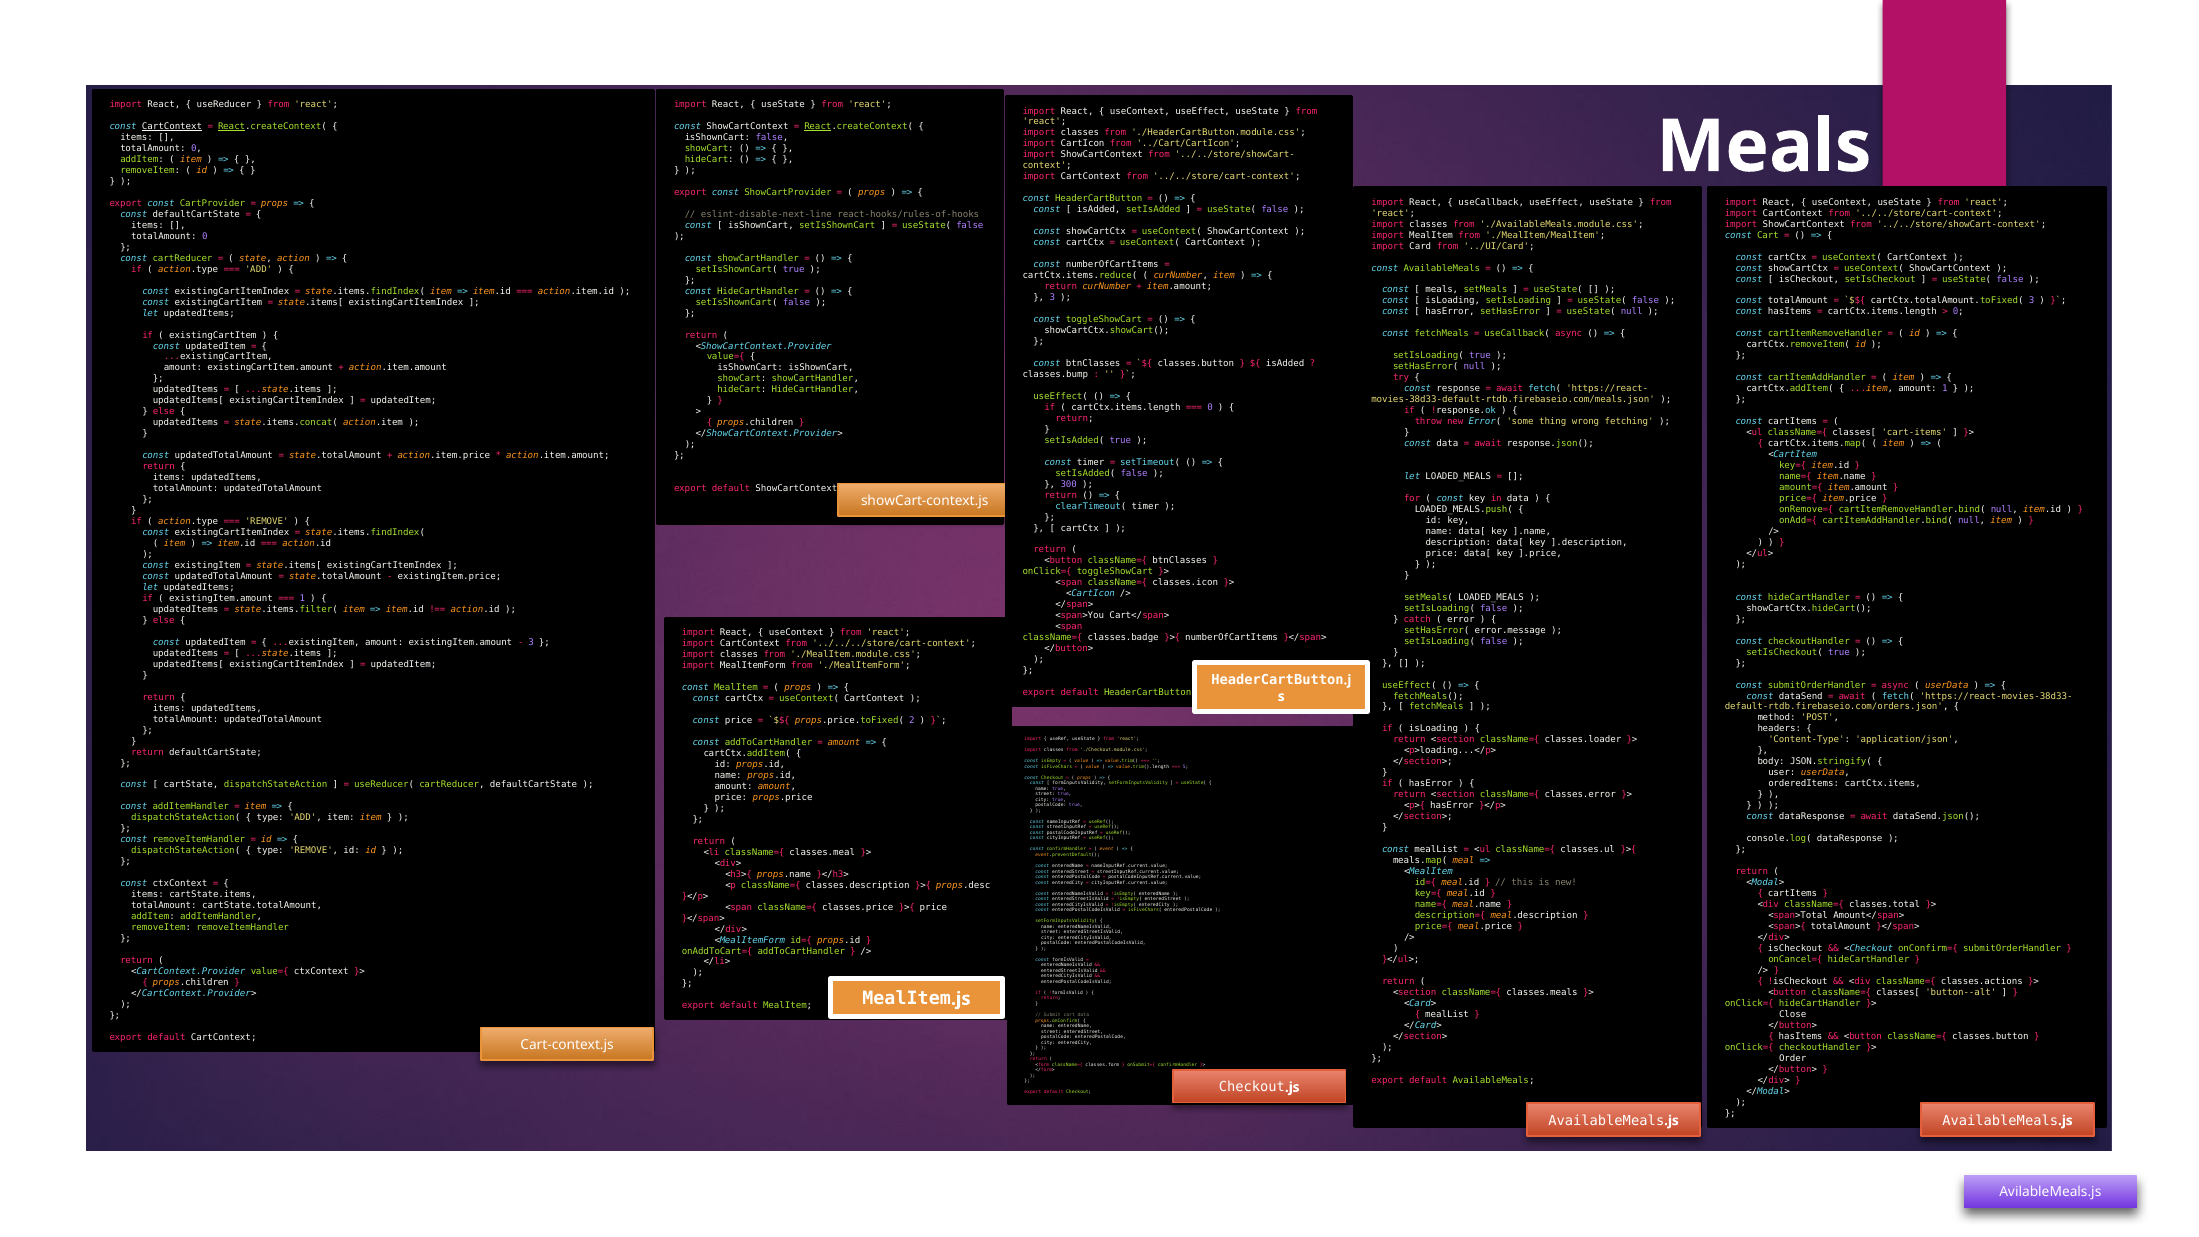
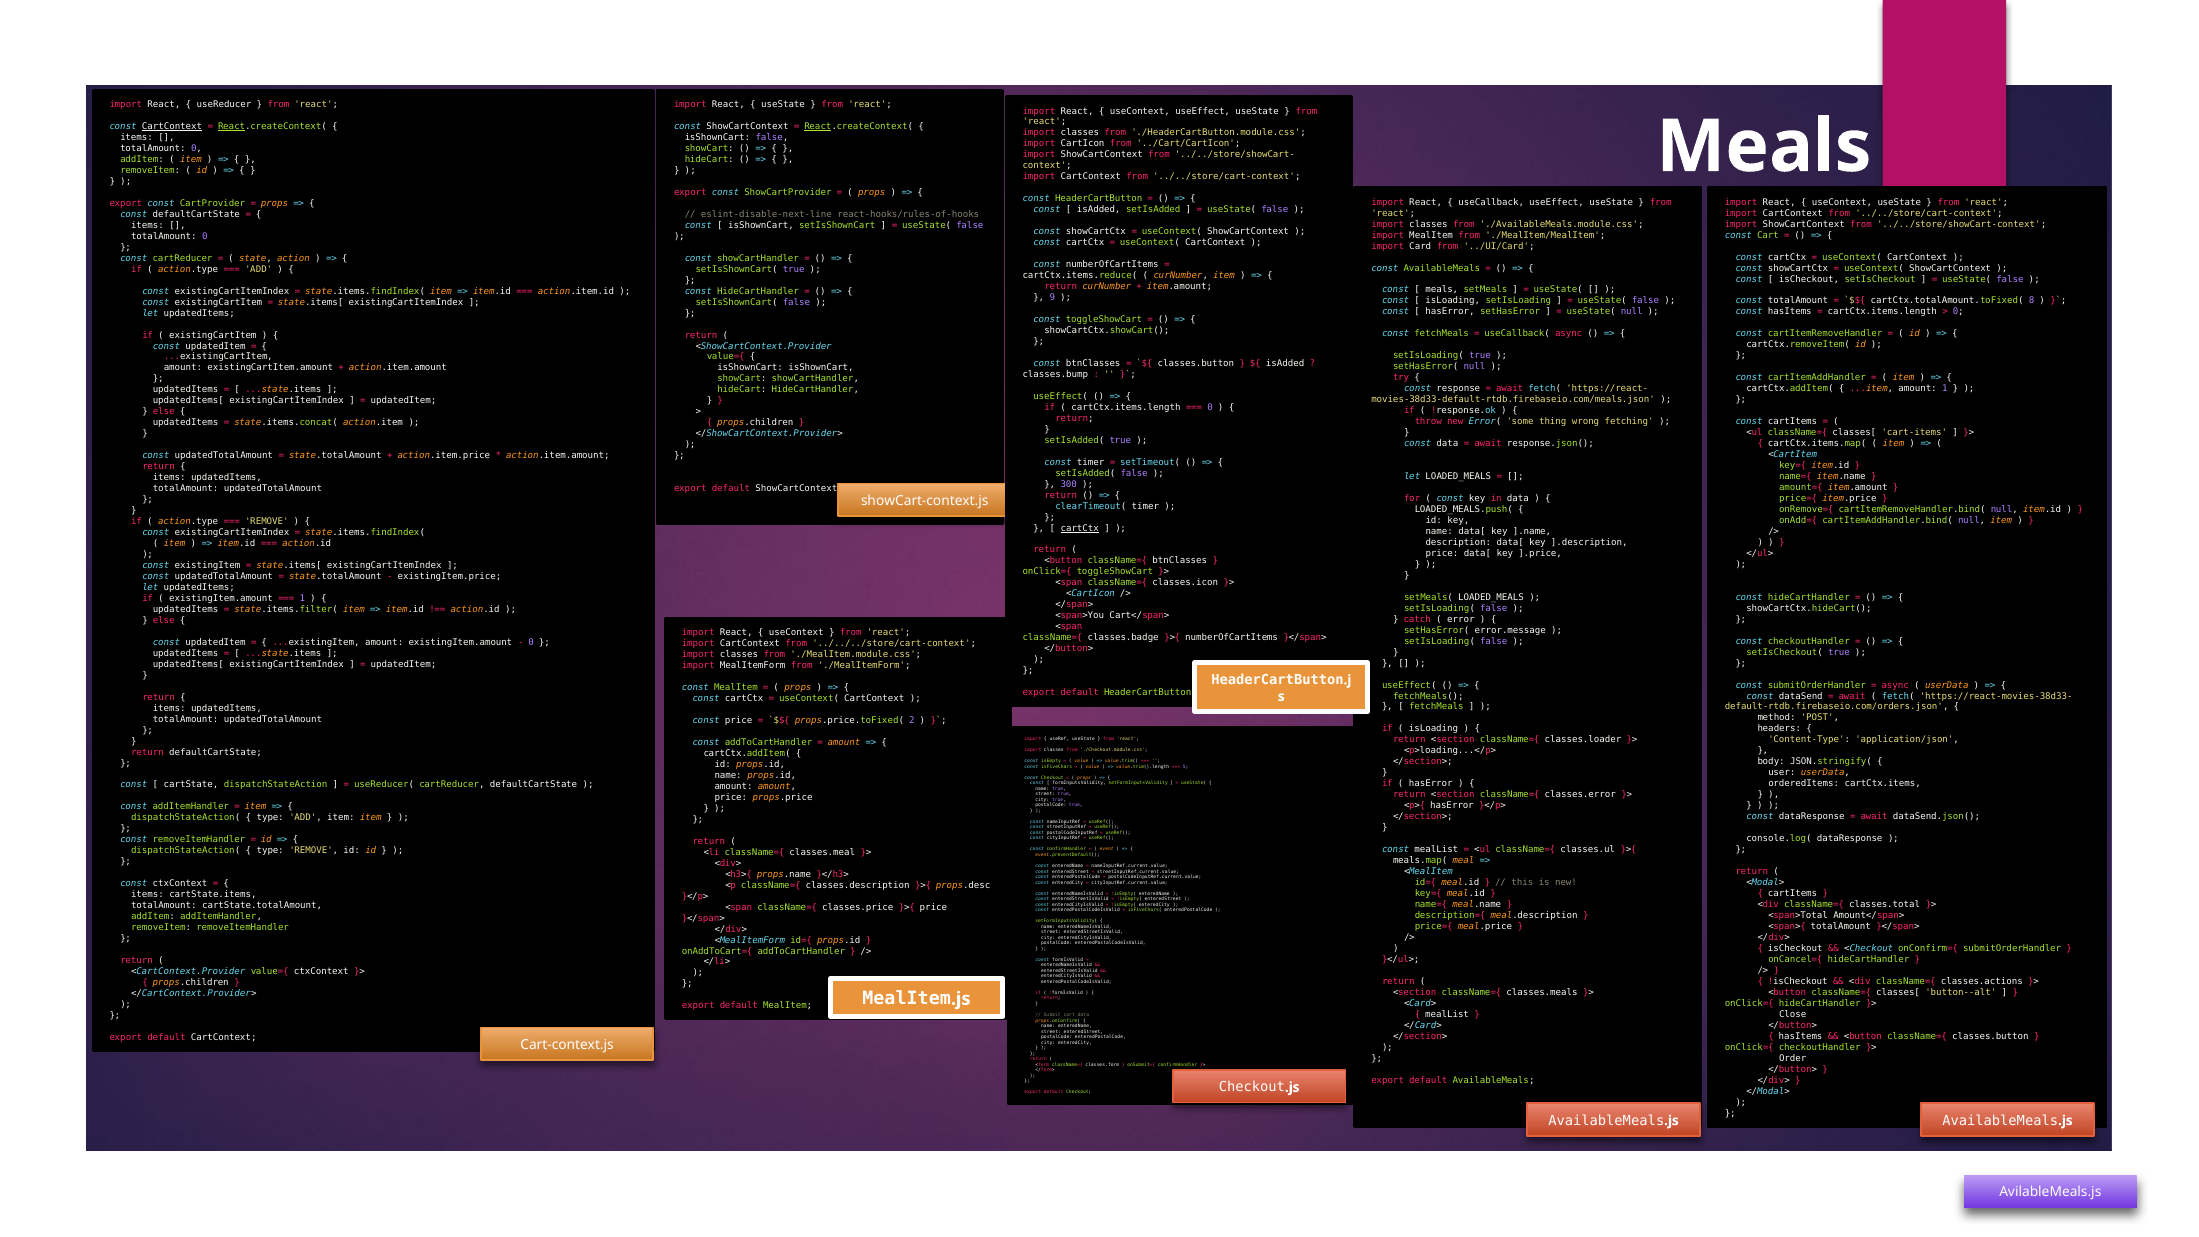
3 at (1052, 298): 3 -> 9
cartCtx.totalAmount.toFixed( 3: 3 -> 8
cartCtx at (1080, 528) underline: none -> present
3 at (531, 642): 3 -> 0
